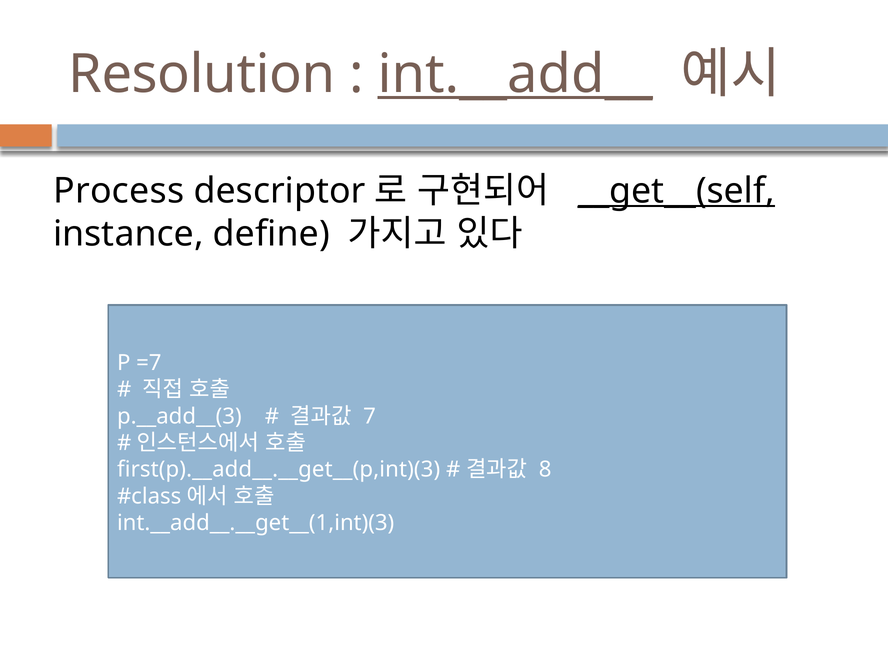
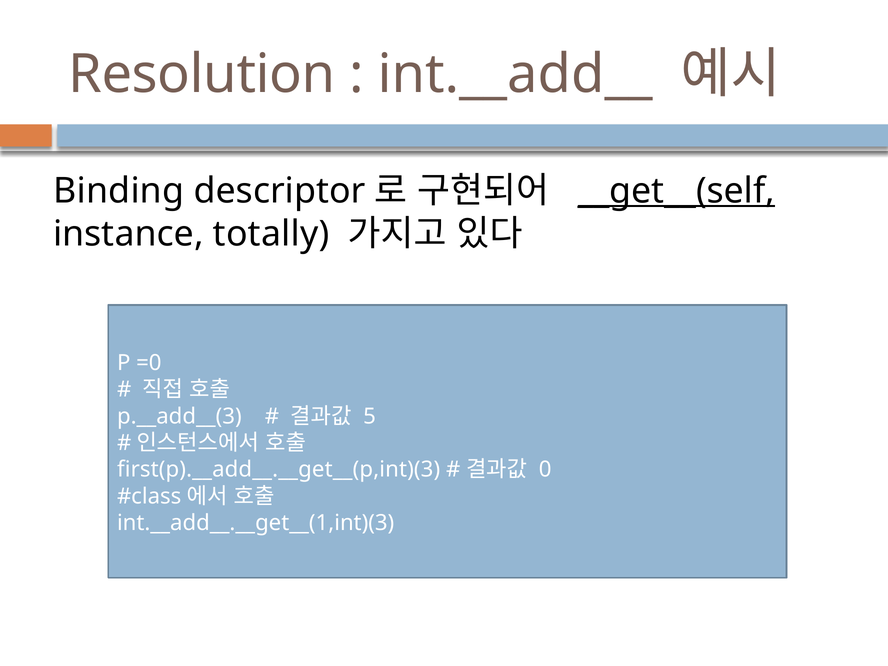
int.__add__ underline: present -> none
Process: Process -> Binding
define: define -> totally
=7: =7 -> =0
7: 7 -> 5
8: 8 -> 0
